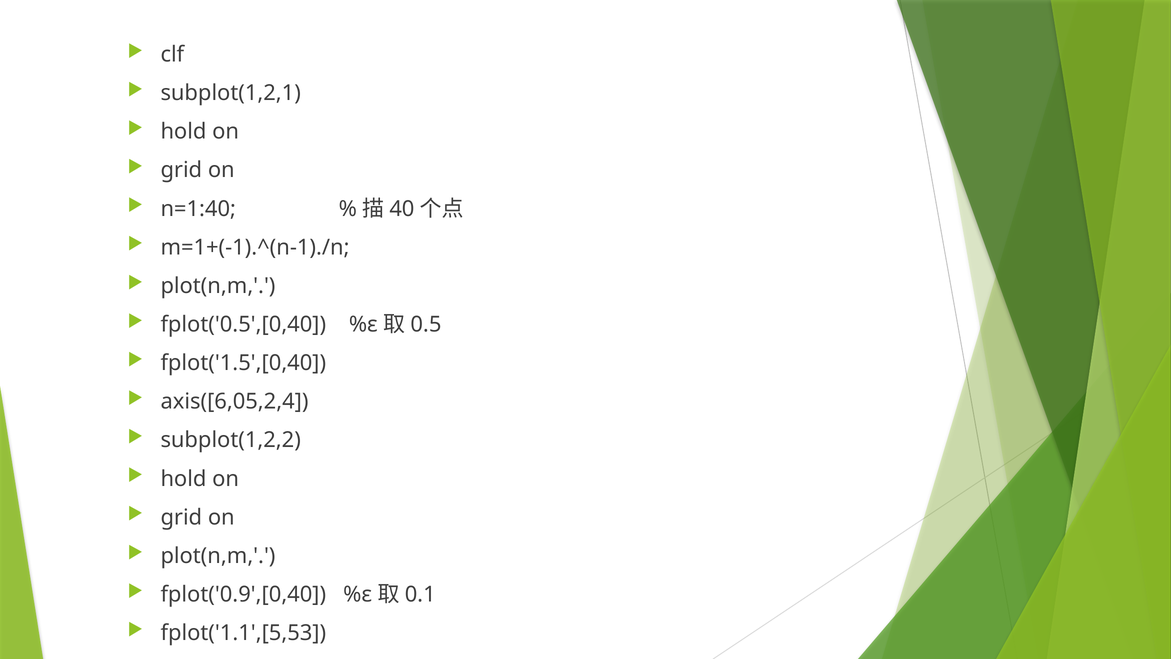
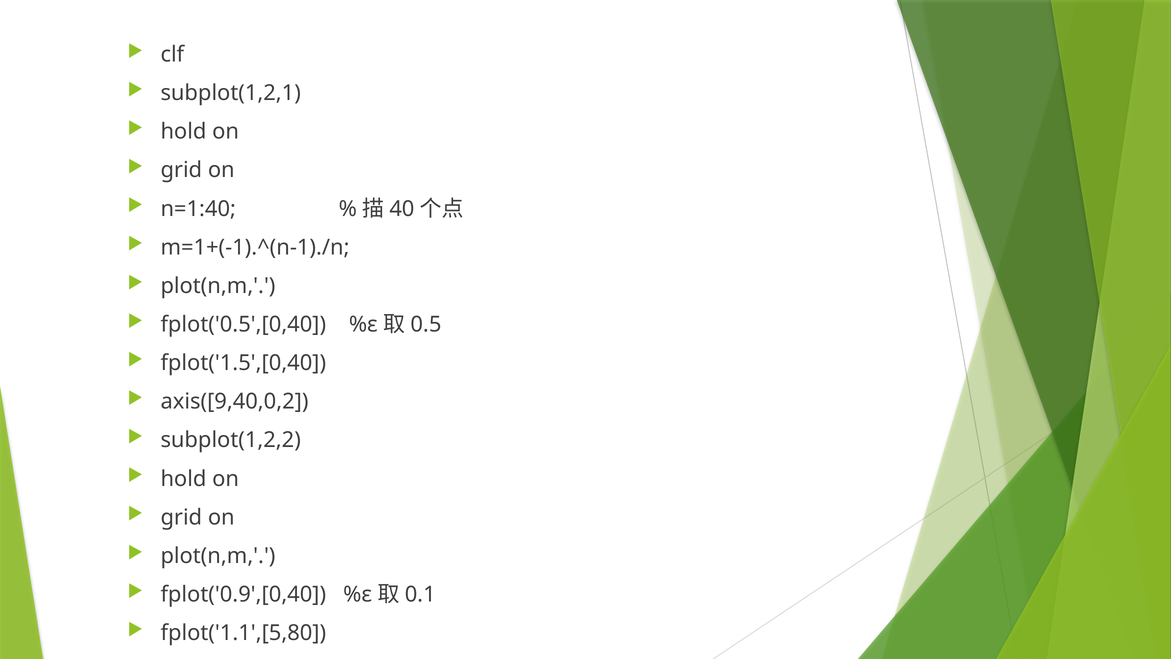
axis([6,05,2,4: axis([6,05,2,4 -> axis([9,40,0,2
fplot('1.1',[5,53: fplot('1.1',[5,53 -> fplot('1.1',[5,80
